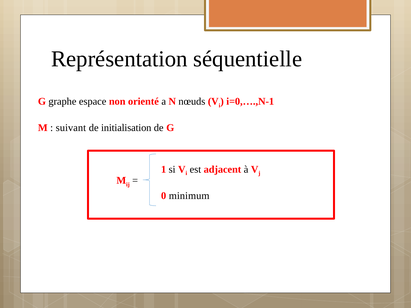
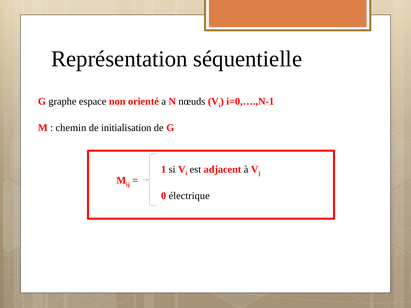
suivant: suivant -> chemin
minimum: minimum -> électrique
